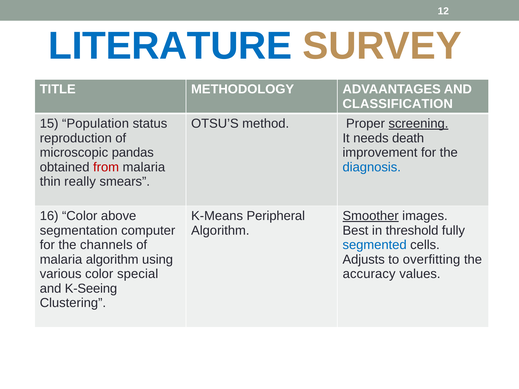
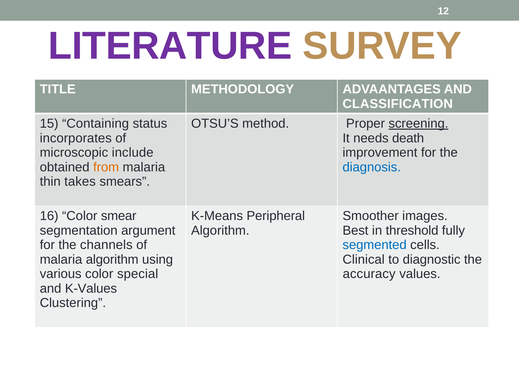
LITERATURE colour: blue -> purple
Population: Population -> Containing
reproduction: reproduction -> incorporates
pandas: pandas -> include
from colour: red -> orange
really: really -> takes
above: above -> smear
Smoother underline: present -> none
computer: computer -> argument
Adjusts: Adjusts -> Clinical
overfitting: overfitting -> diagnostic
K-Seeing: K-Seeing -> K-Values
